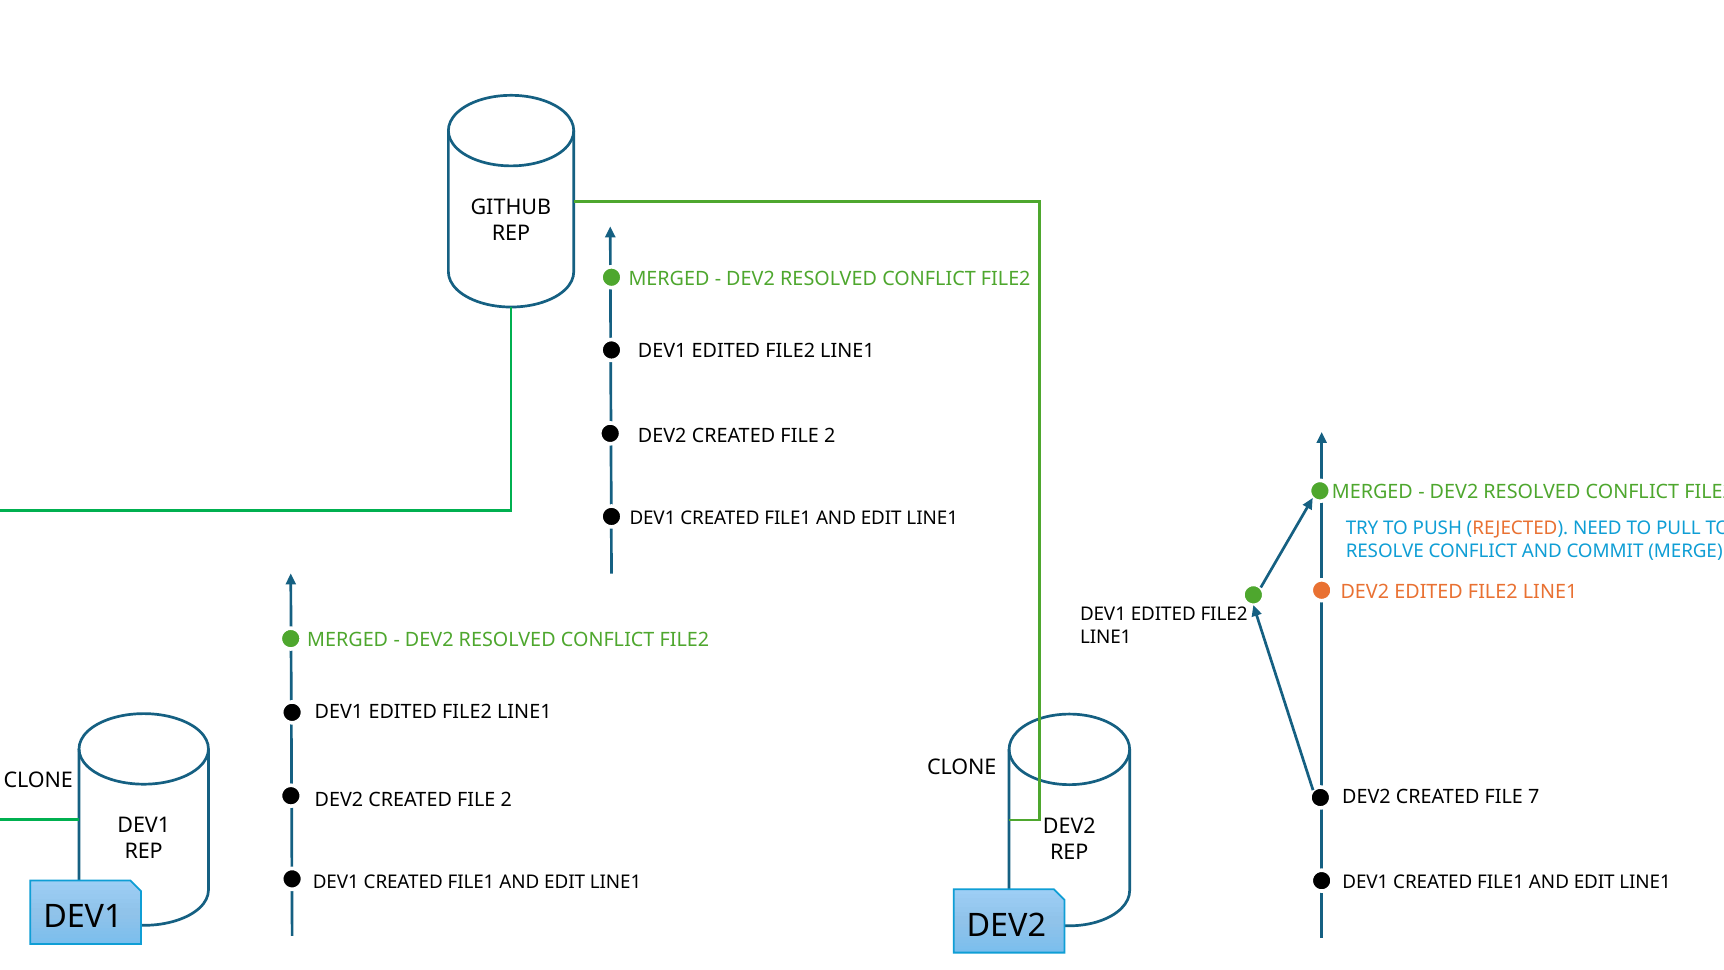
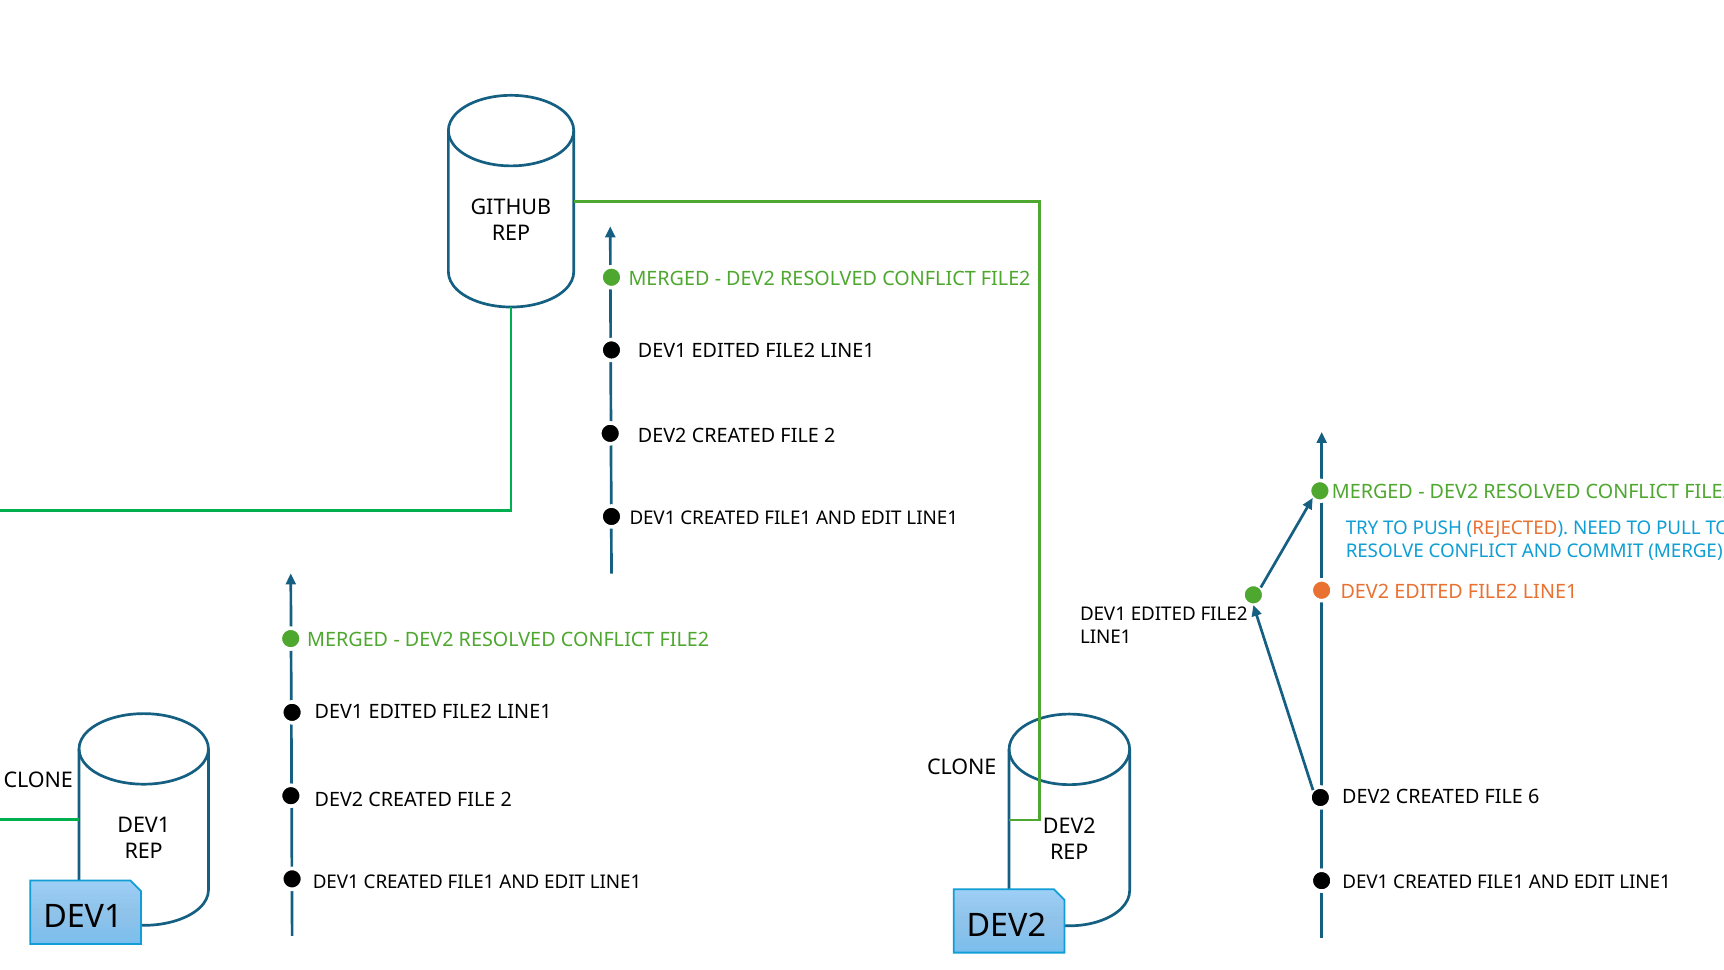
7: 7 -> 6
